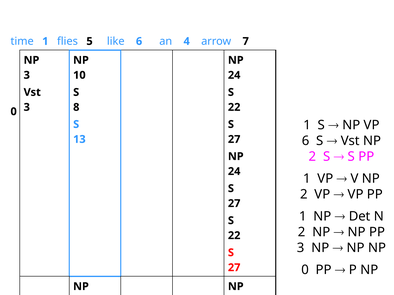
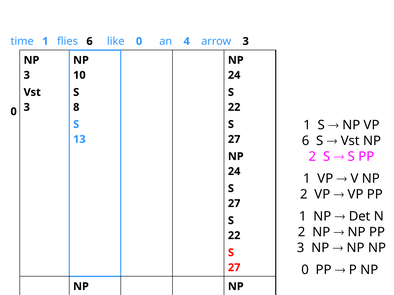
flies 5: 5 -> 6
like 6: 6 -> 0
arrow 7: 7 -> 3
